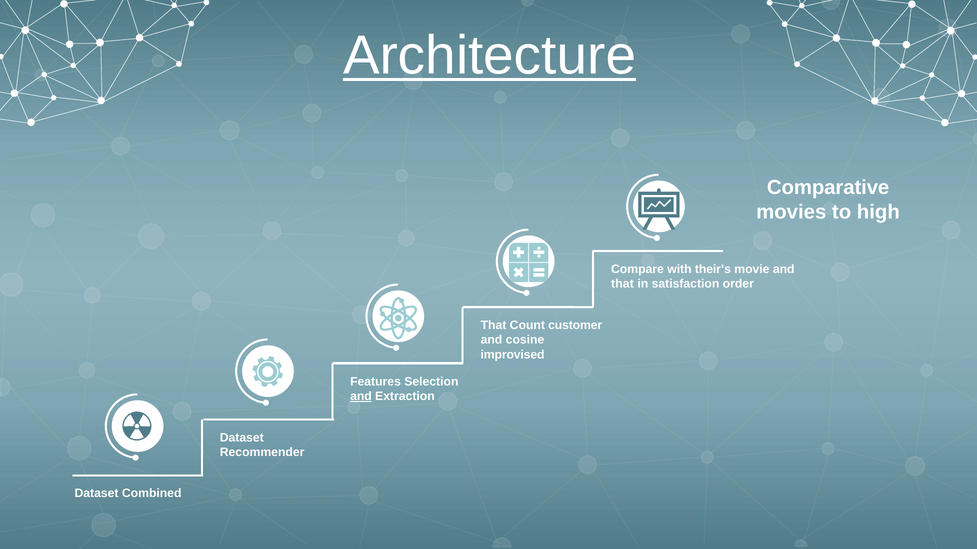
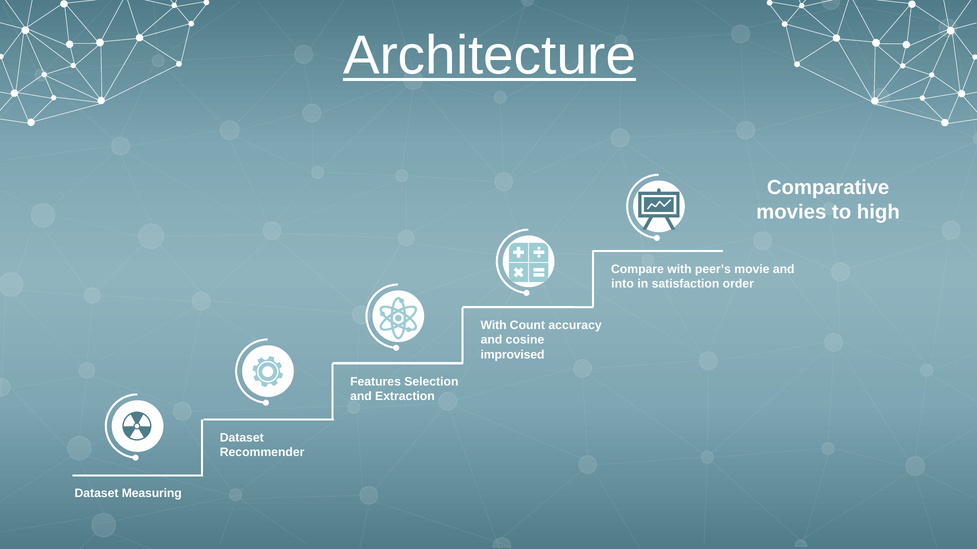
their’s: their’s -> peer’s
that at (622, 284): that -> into
That at (494, 326): That -> With
customer: customer -> accuracy
and at (361, 397) underline: present -> none
Combined: Combined -> Measuring
